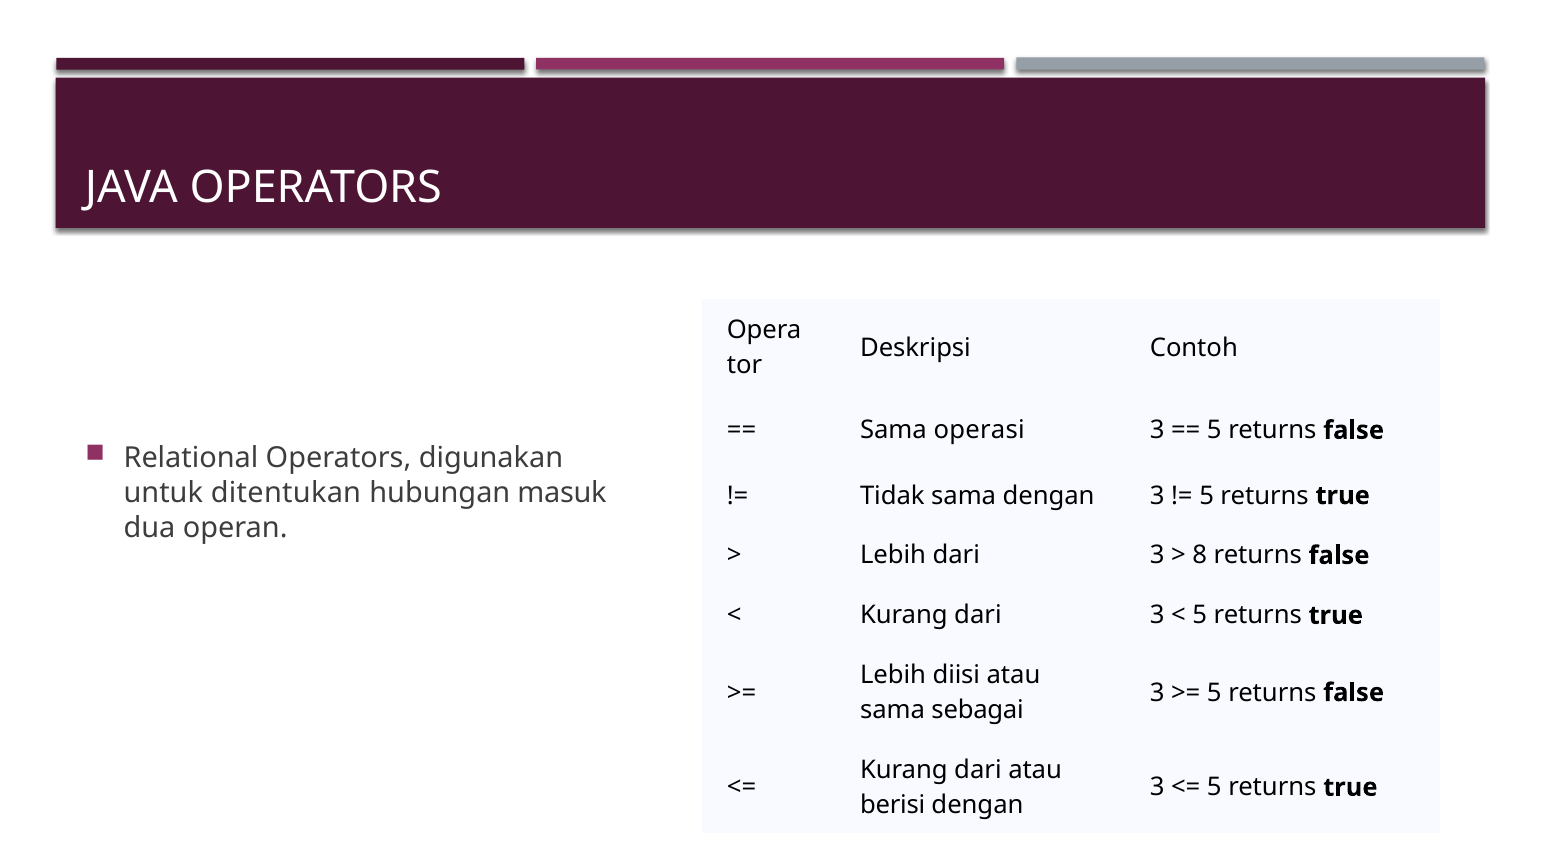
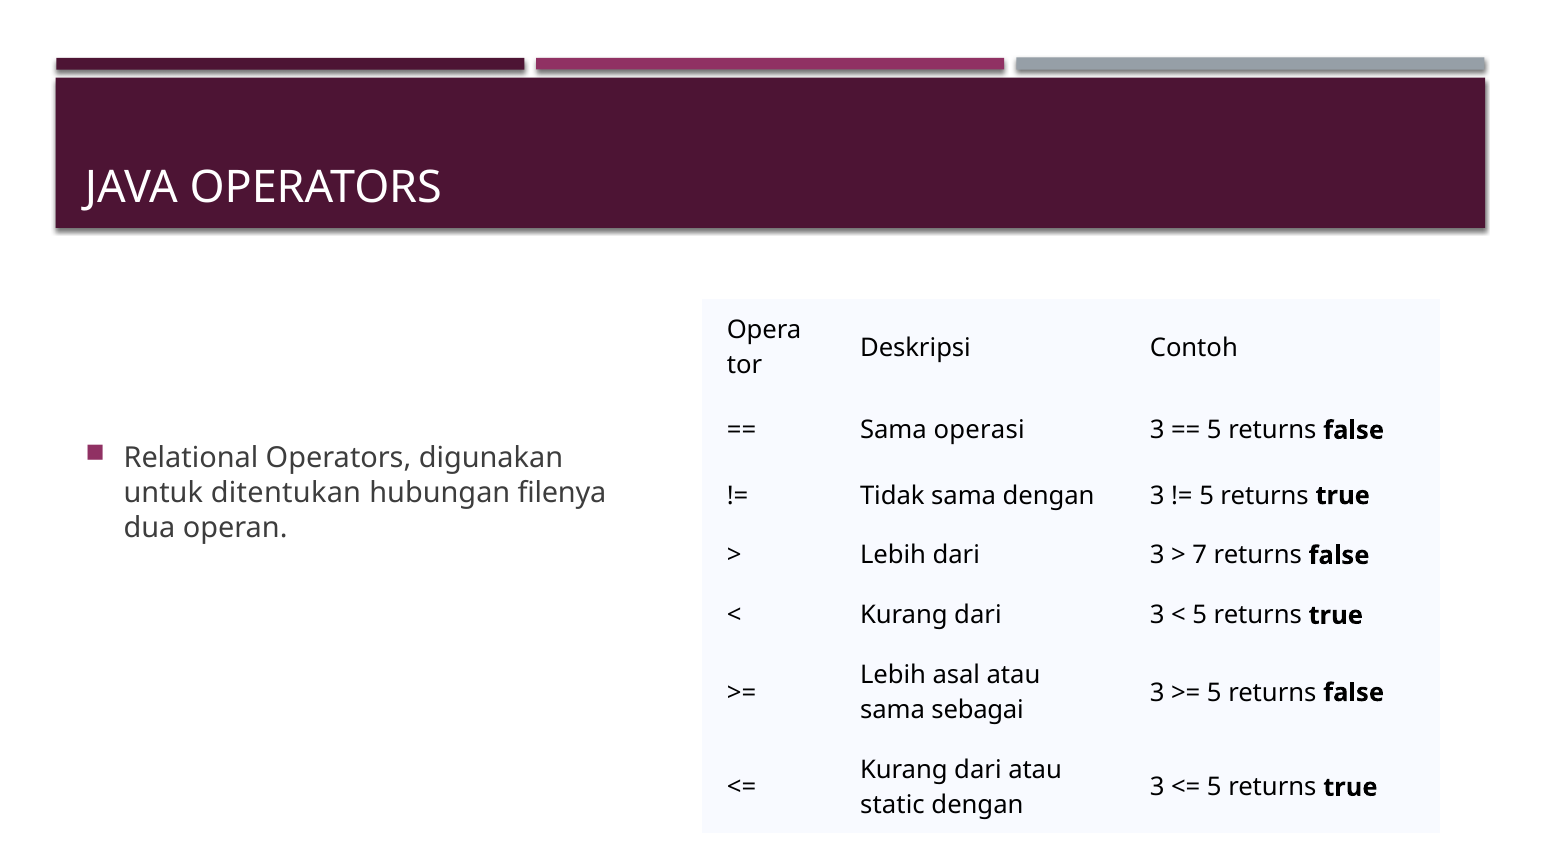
masuk: masuk -> filenya
8: 8 -> 7
diisi: diisi -> asal
berisi: berisi -> static
